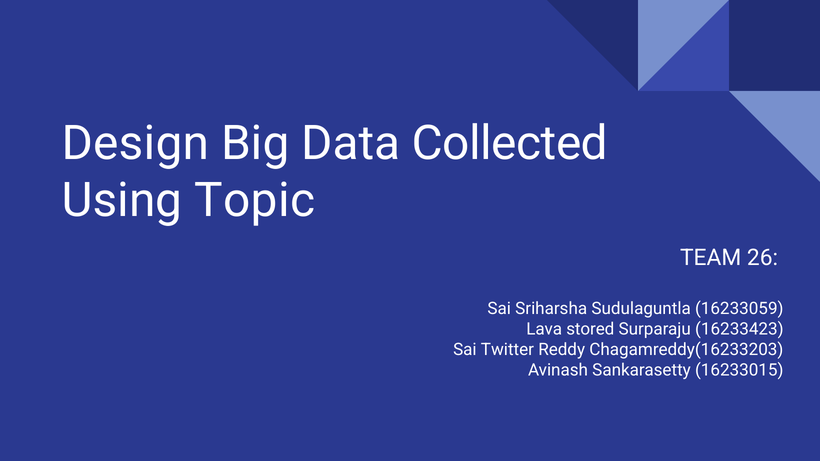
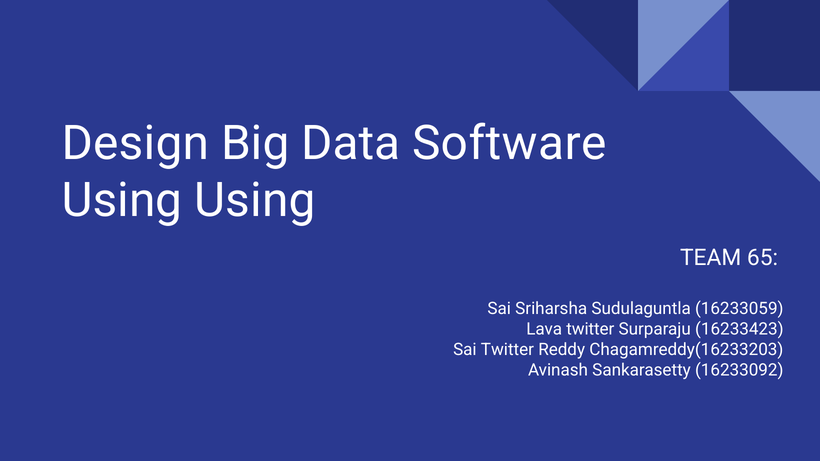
Collected: Collected -> Software
Using Topic: Topic -> Using
26: 26 -> 65
Lava stored: stored -> twitter
16233015: 16233015 -> 16233092
